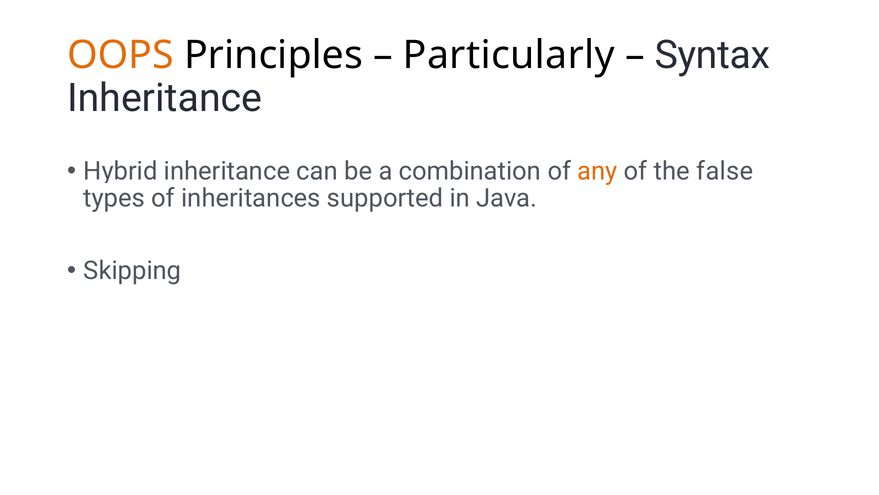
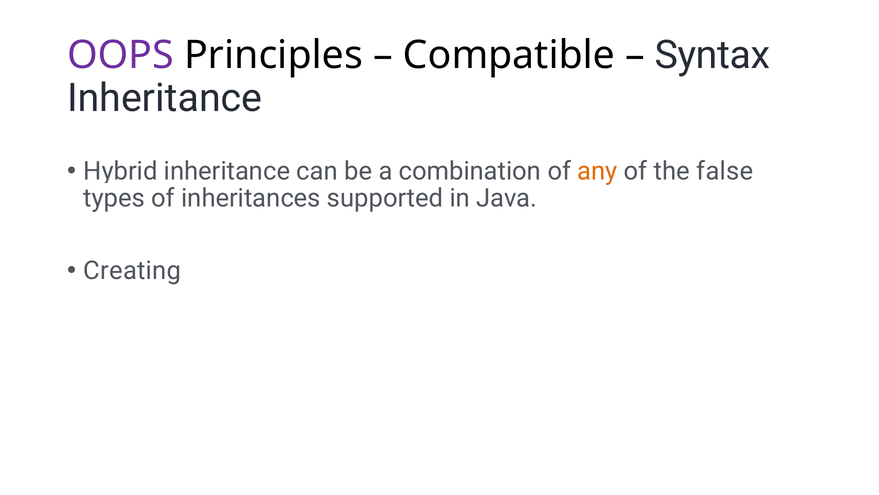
OOPS colour: orange -> purple
Particularly: Particularly -> Compatible
Skipping: Skipping -> Creating
